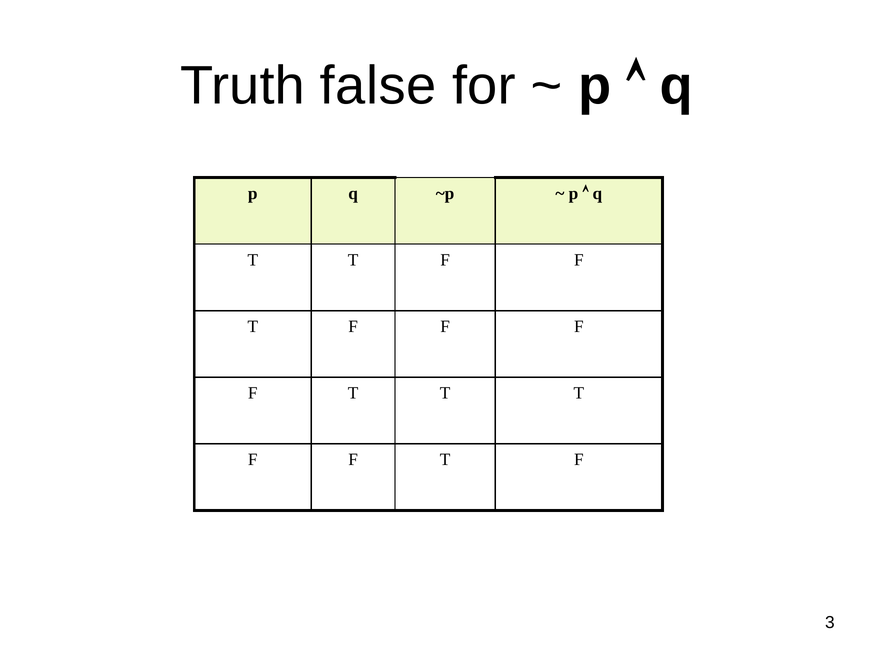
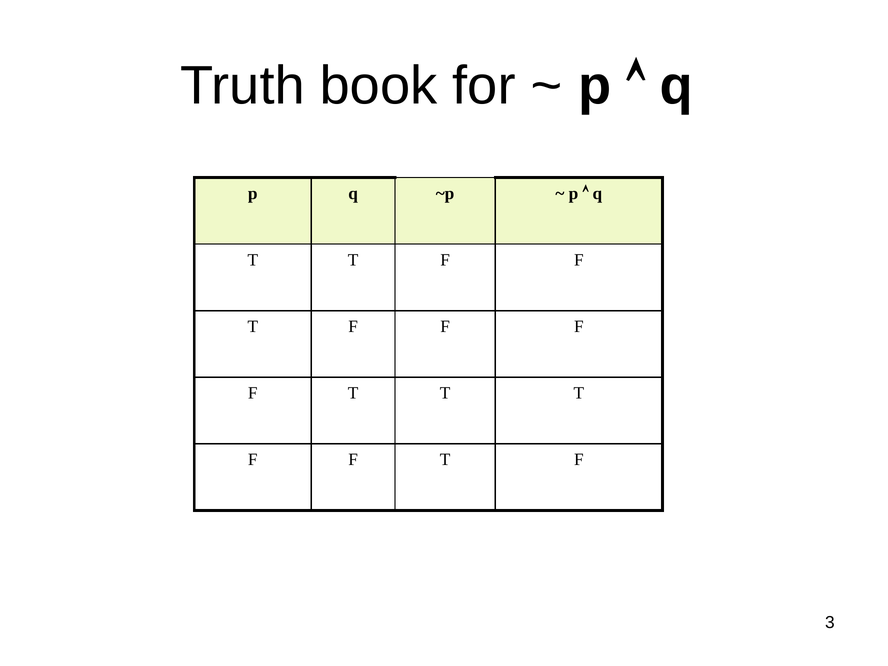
false: false -> book
